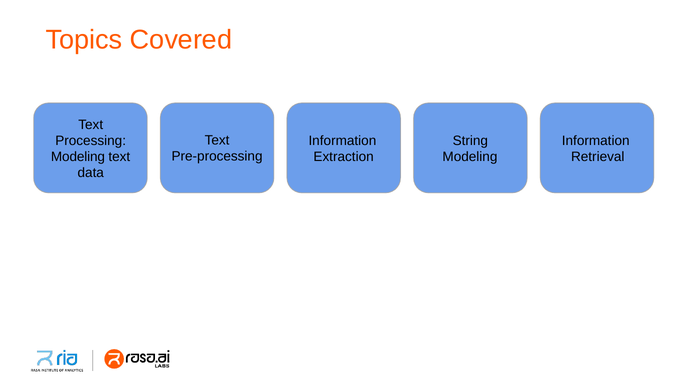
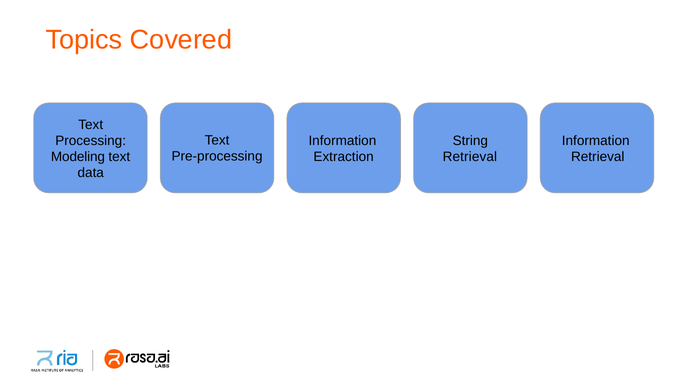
Modeling at (470, 157): Modeling -> Retrieval
